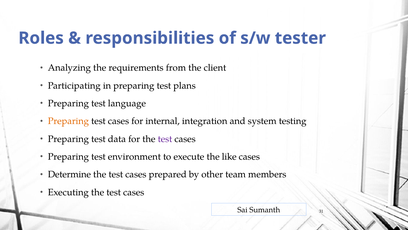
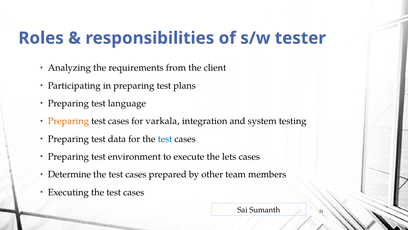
internal: internal -> varkala
test at (165, 139) colour: purple -> blue
like: like -> lets
